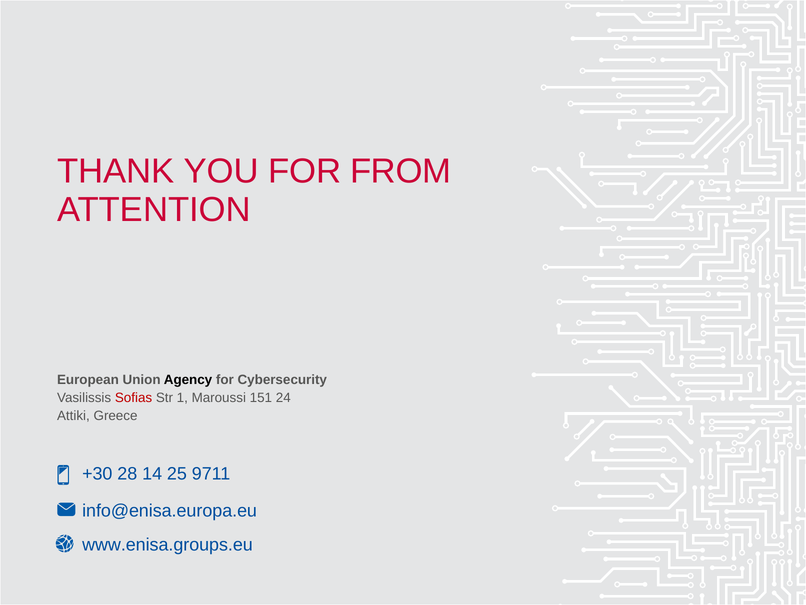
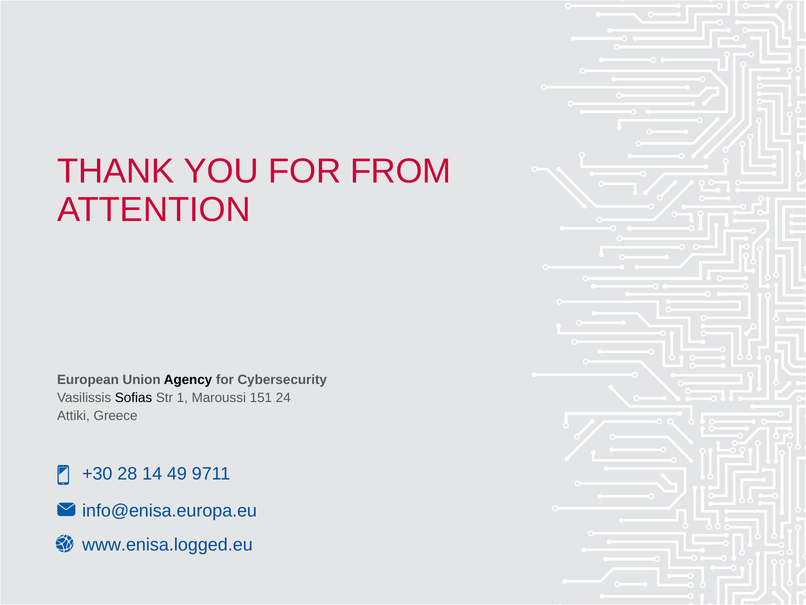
Sofias colour: red -> black
25: 25 -> 49
www.enisa.groups.eu: www.enisa.groups.eu -> www.enisa.logged.eu
